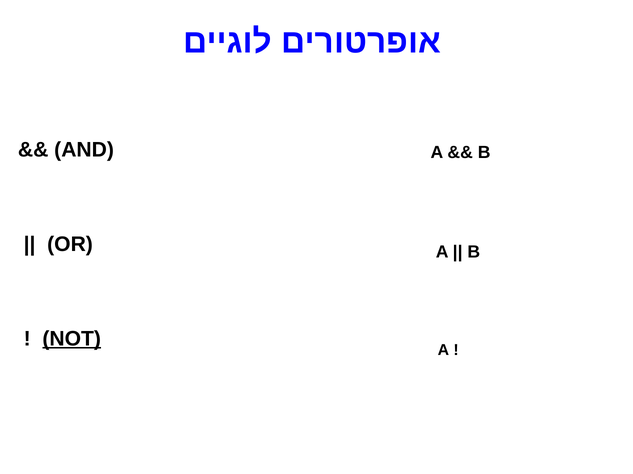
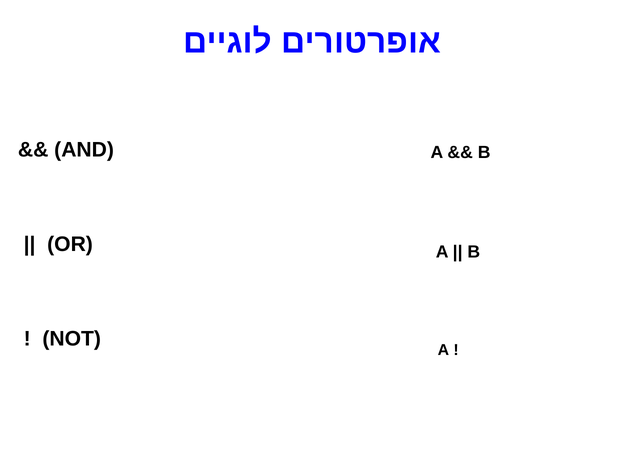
NOT underline: present -> none
